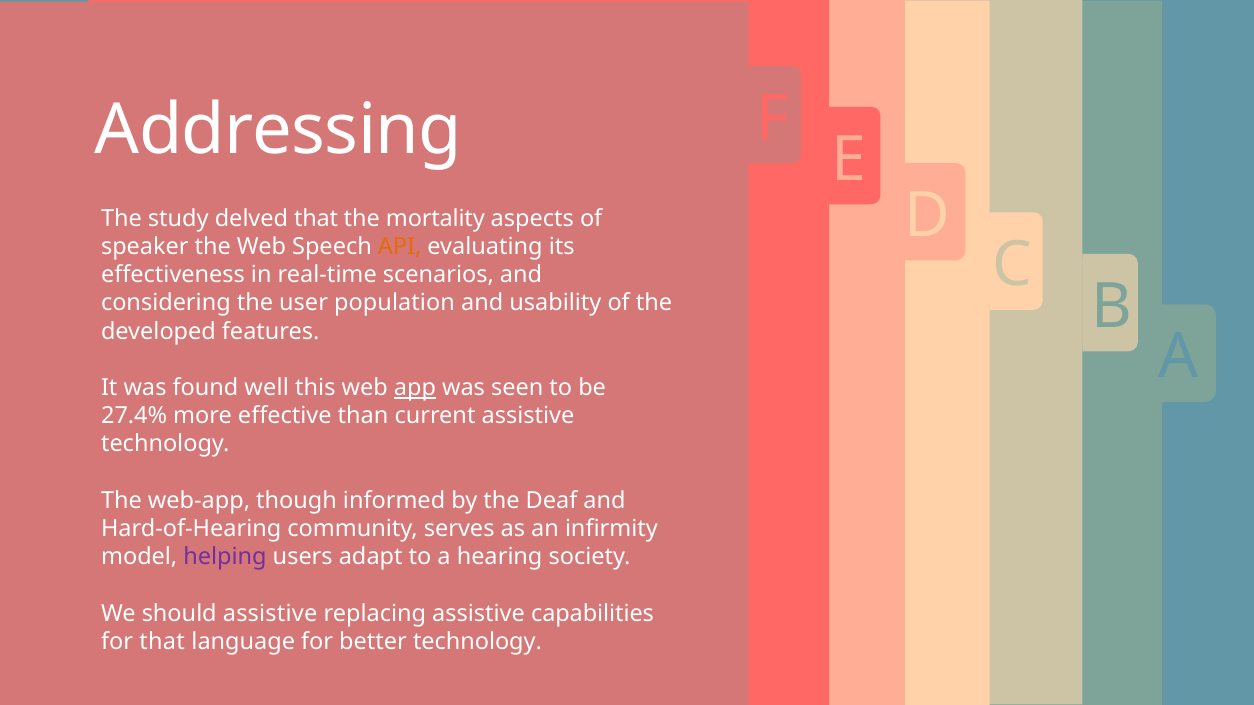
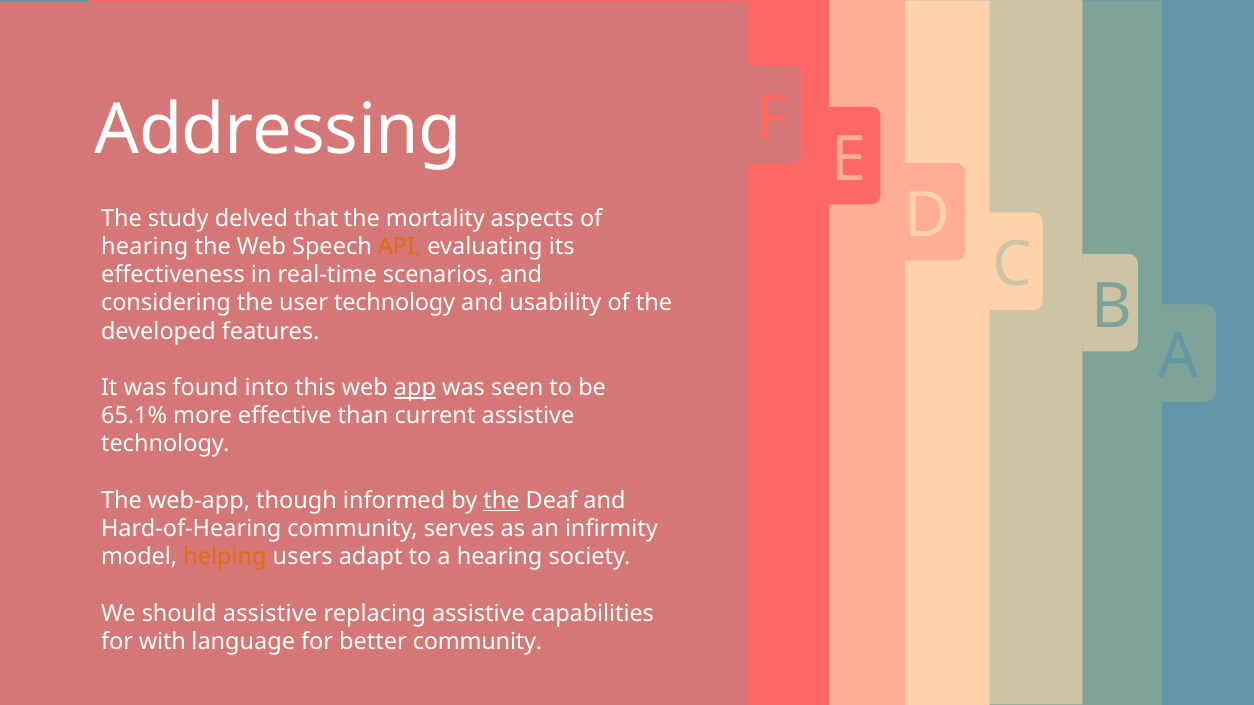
speaker at (145, 247): speaker -> hearing
user population: population -> technology
well: well -> into
27.4%: 27.4% -> 65.1%
the at (502, 501) underline: none -> present
helping colour: purple -> orange
for that: that -> with
better technology: technology -> community
